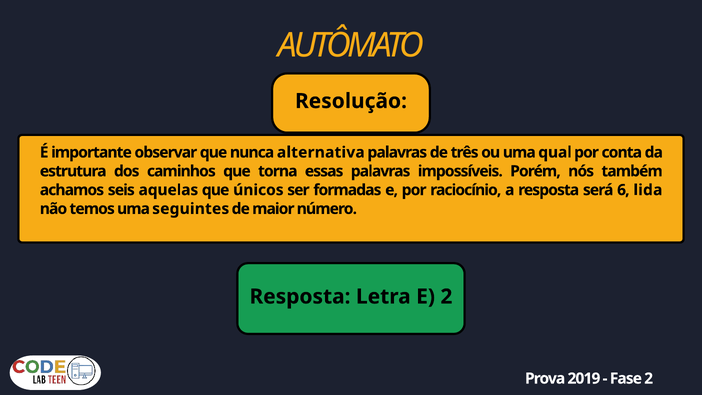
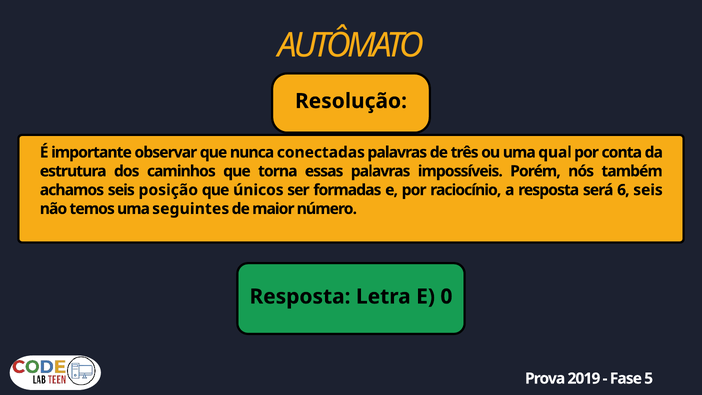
alternativa: alternativa -> conectadas
aquelas: aquelas -> posição
6 lida: lida -> seis
E 2: 2 -> 0
Fase 2: 2 -> 5
